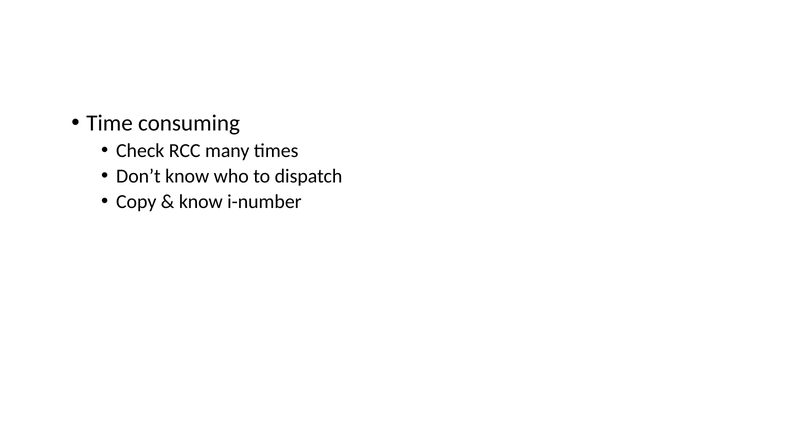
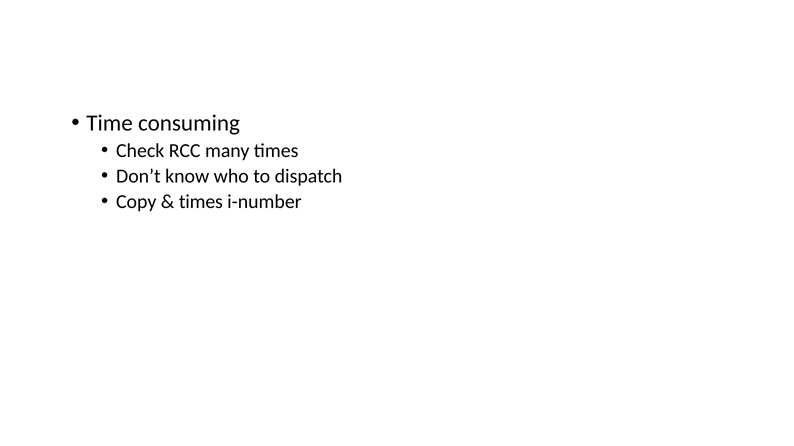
know at (201, 202): know -> times
